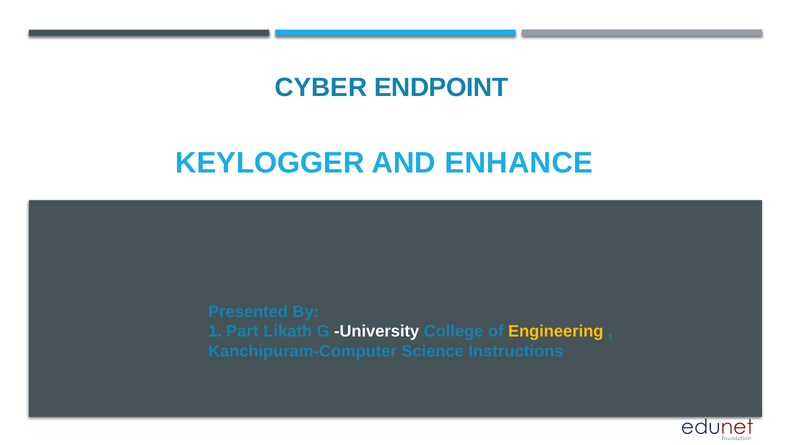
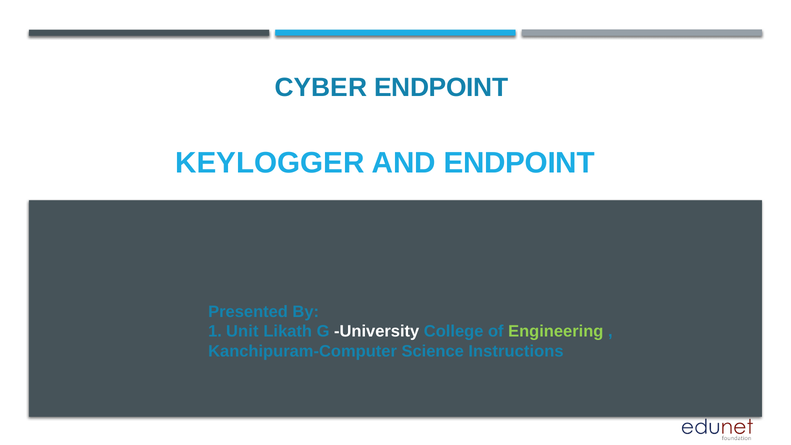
AND ENHANCE: ENHANCE -> ENDPOINT
Part: Part -> Unit
Engineering colour: yellow -> light green
